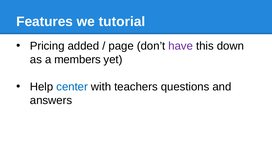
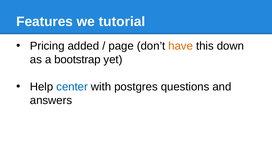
have colour: purple -> orange
members: members -> bootstrap
teachers: teachers -> postgres
